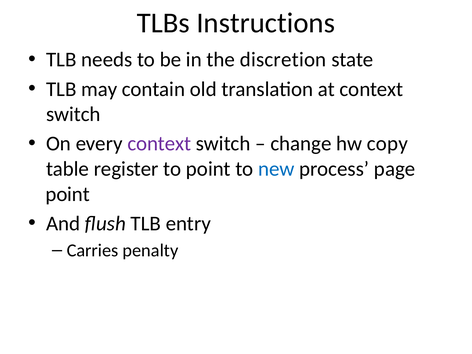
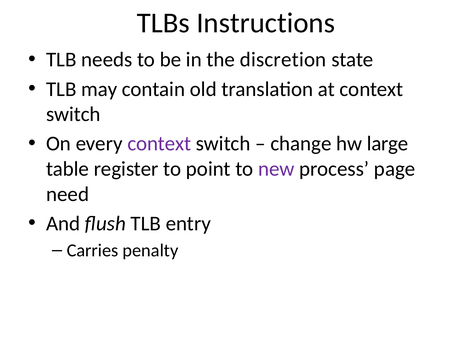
copy: copy -> large
new colour: blue -> purple
point at (68, 194): point -> need
